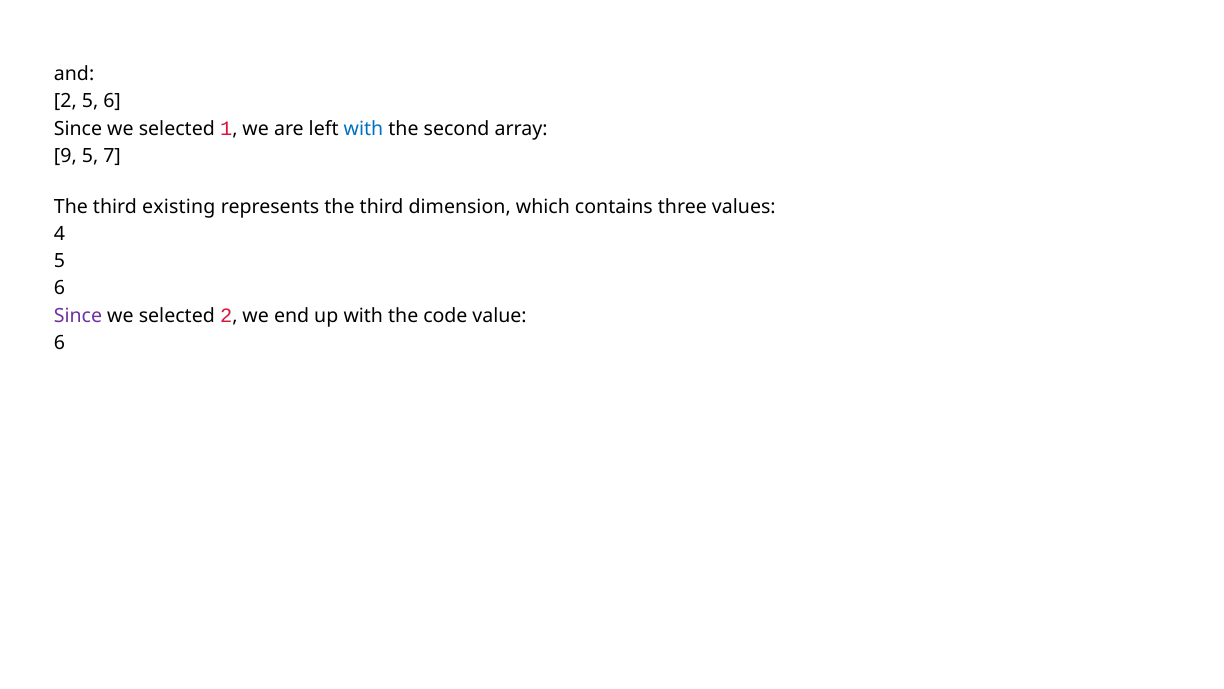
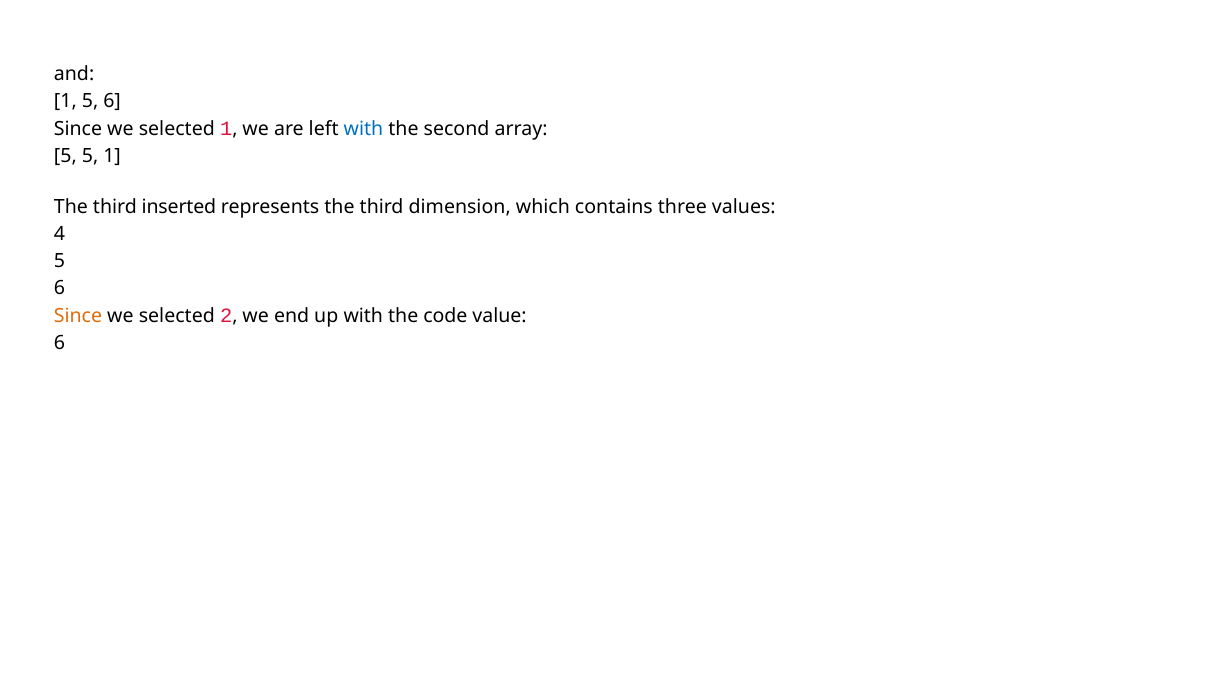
2 at (65, 101): 2 -> 1
9 at (65, 156): 9 -> 5
5 7: 7 -> 1
existing: existing -> inserted
Since at (78, 315) colour: purple -> orange
